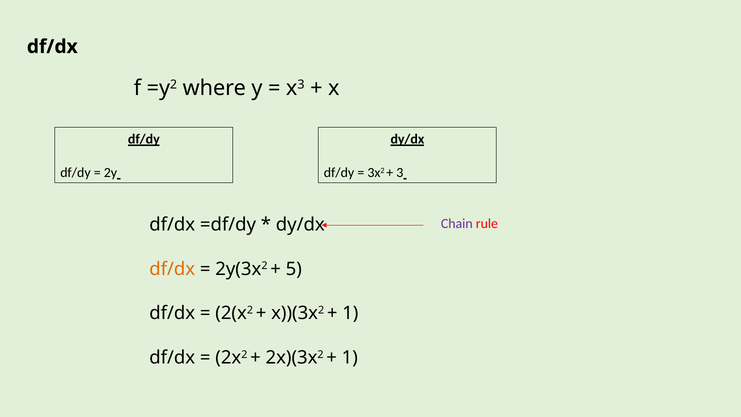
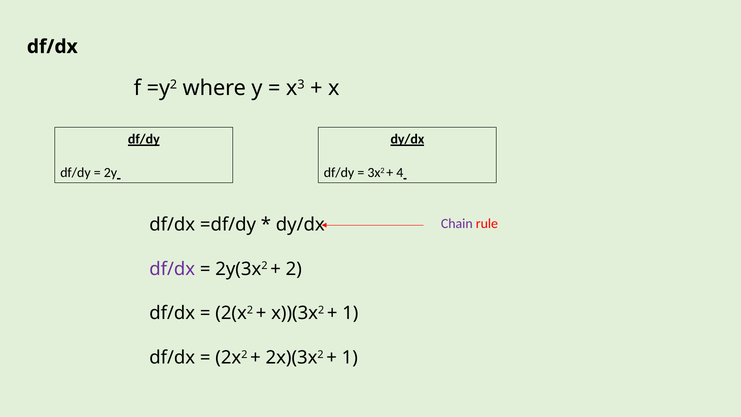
3: 3 -> 4
df/dx at (172, 269) colour: orange -> purple
5: 5 -> 2
